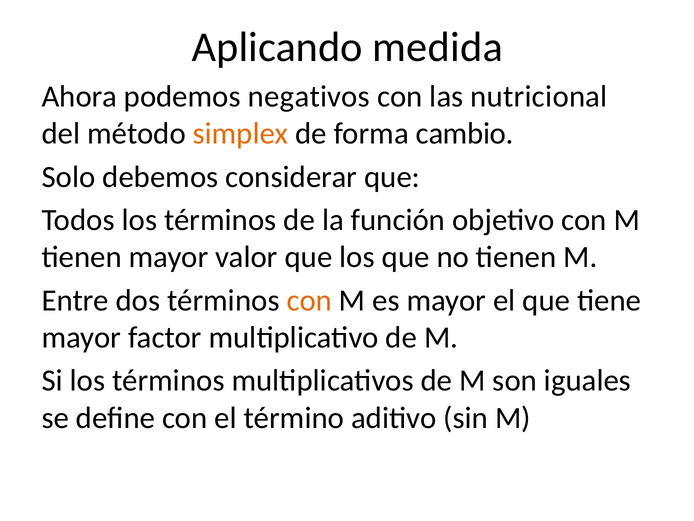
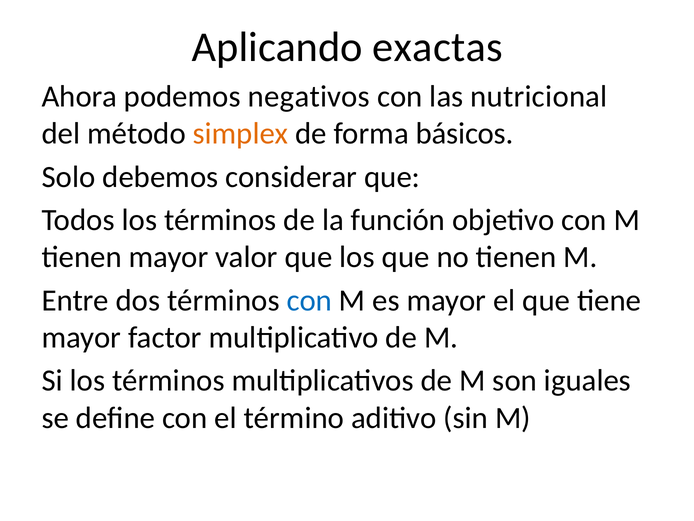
medida: medida -> exactas
cambio: cambio -> básicos
con at (309, 300) colour: orange -> blue
